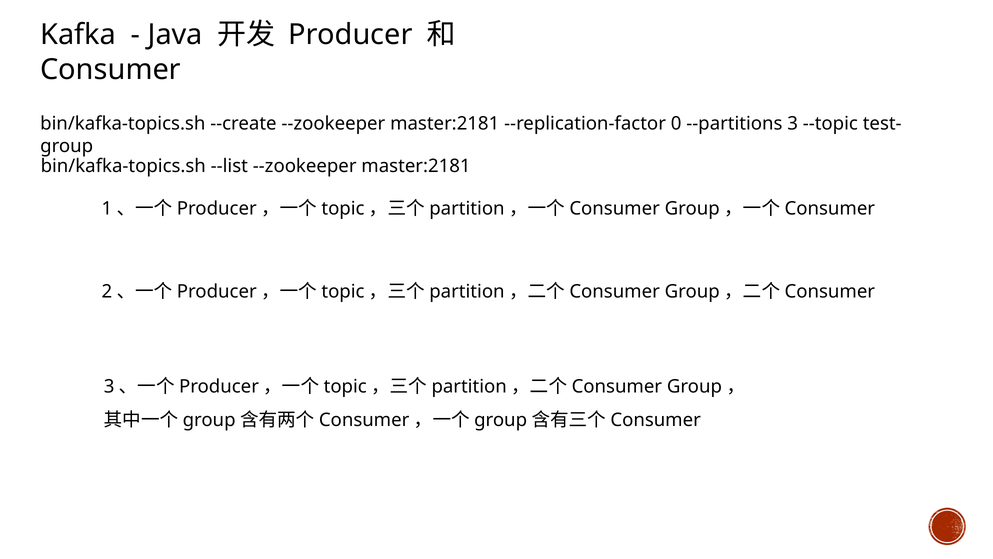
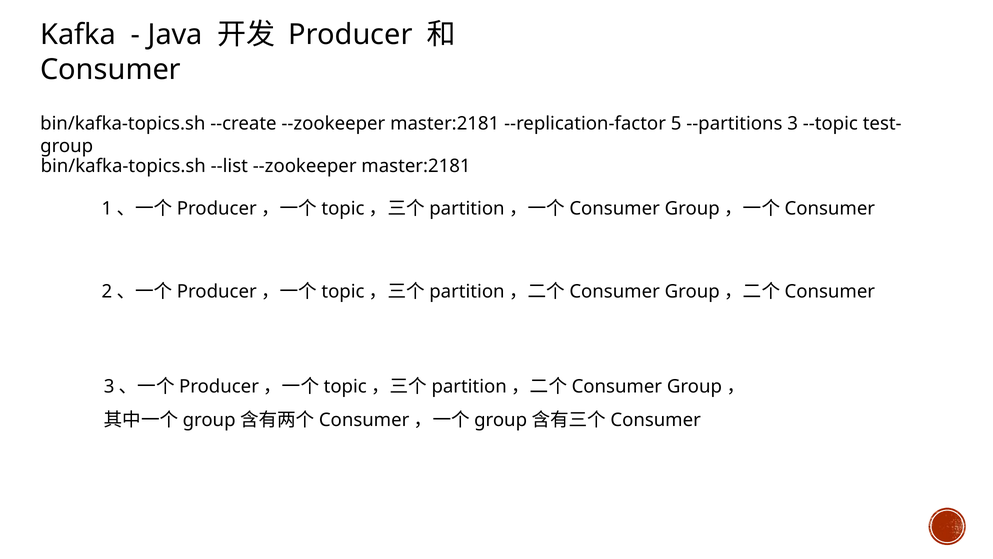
0: 0 -> 5
